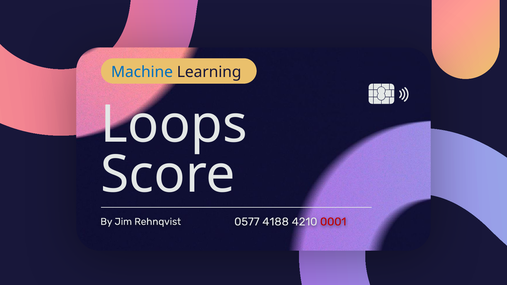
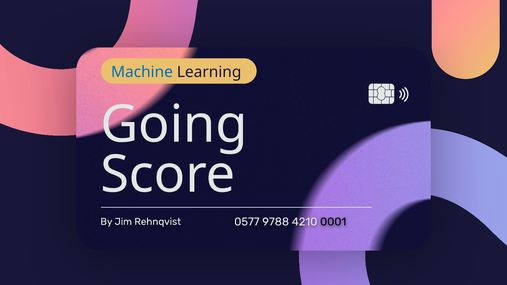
Loops: Loops -> Going
4188: 4188 -> 9788
0001 colour: red -> black
